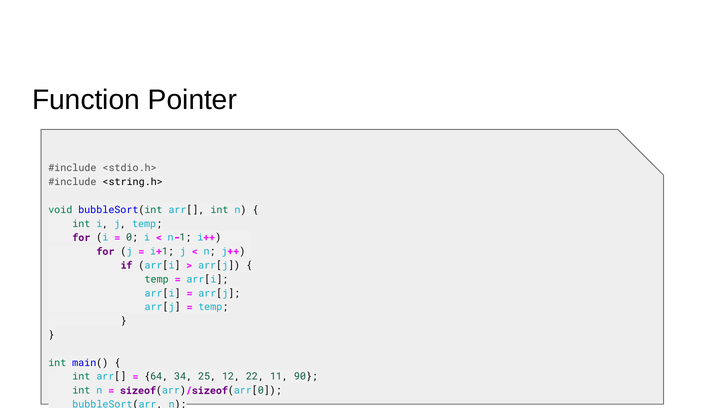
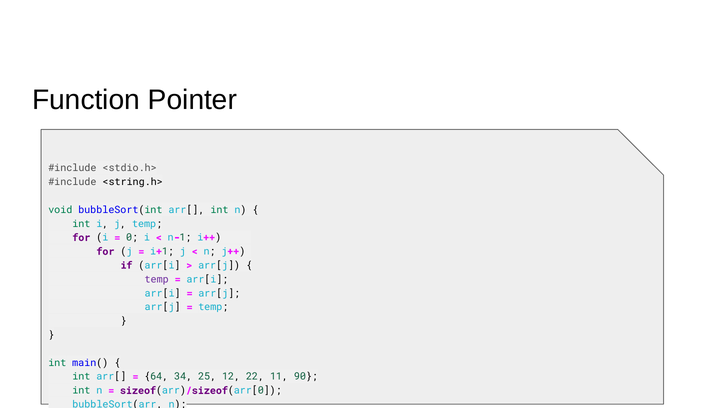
temp at (157, 280) colour: green -> purple
